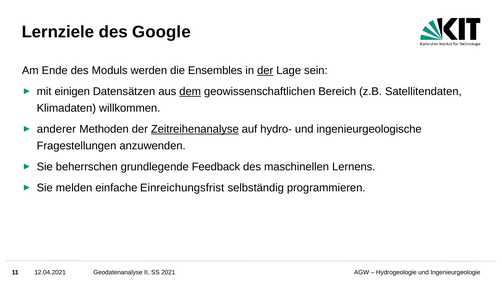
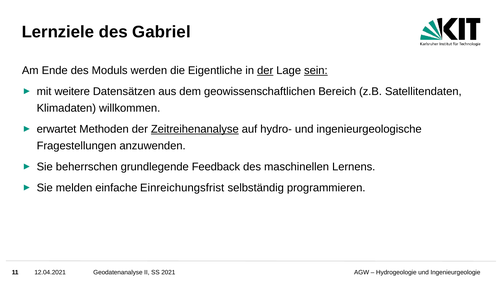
Google: Google -> Gabriel
Ensembles: Ensembles -> Eigentliche
sein underline: none -> present
einigen: einigen -> weitere
dem underline: present -> none
anderer: anderer -> erwartet
